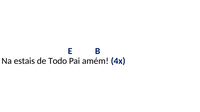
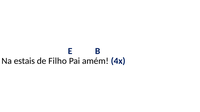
Todo: Todo -> Filho
